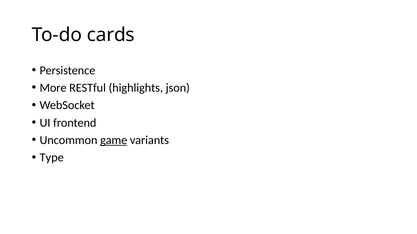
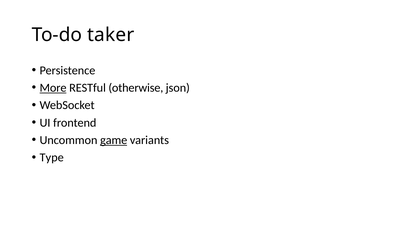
cards: cards -> taker
More underline: none -> present
highlights: highlights -> otherwise
